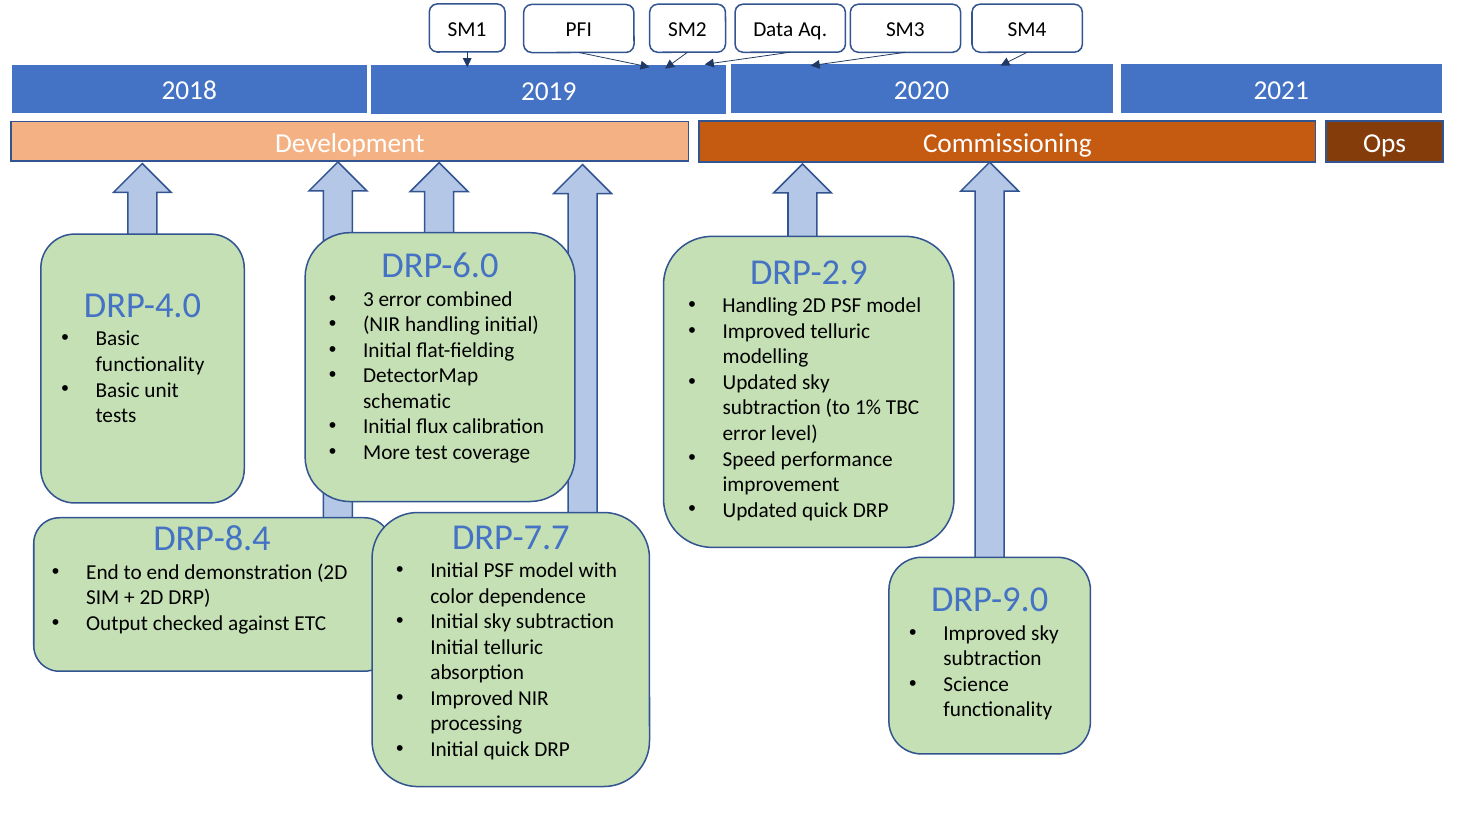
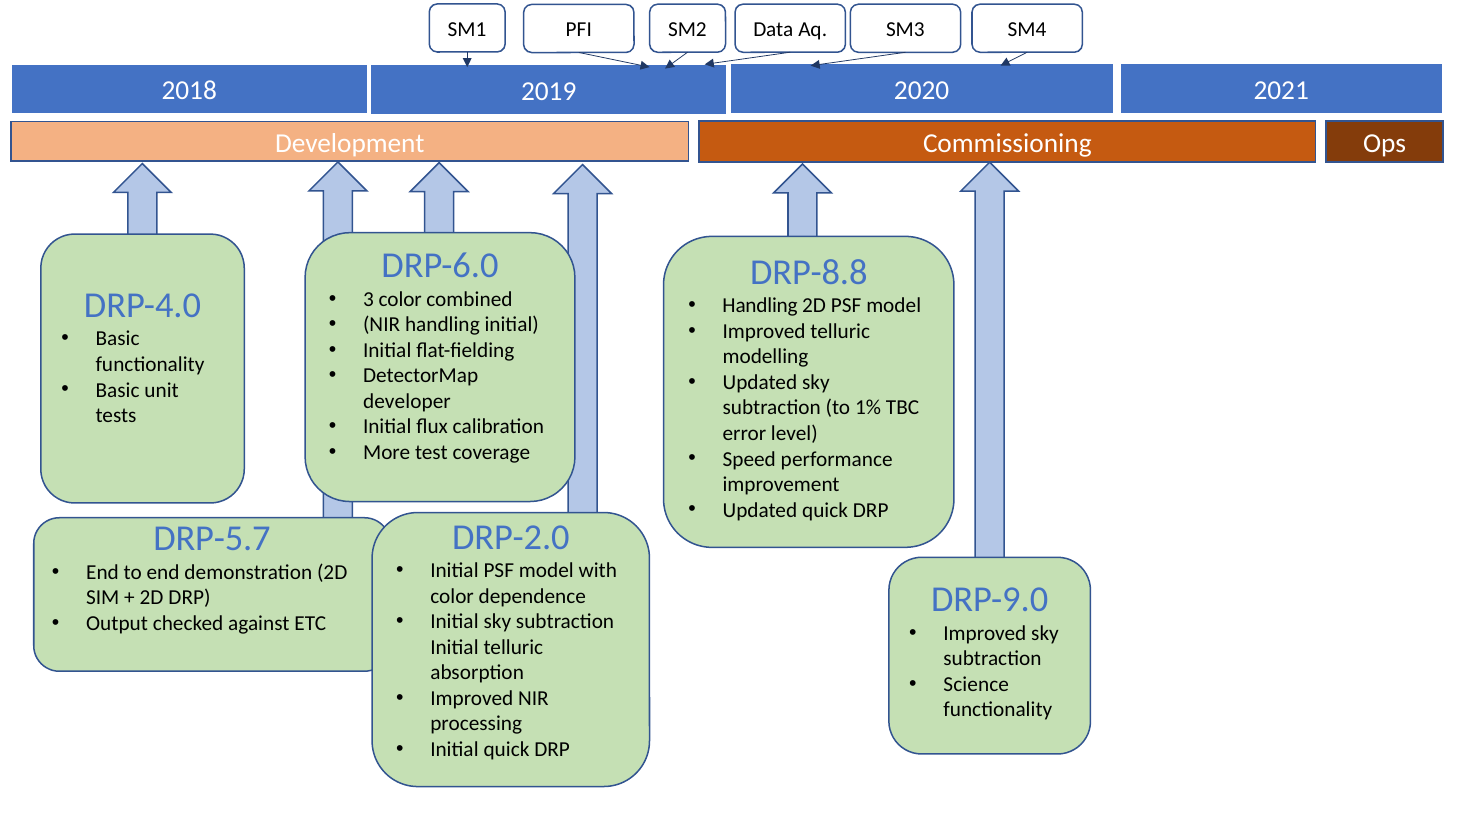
DRP-2.9: DRP-2.9 -> DRP-8.8
3 error: error -> color
schematic: schematic -> developer
DRP-7.7: DRP-7.7 -> DRP-2.0
DRP-8.4: DRP-8.4 -> DRP-5.7
